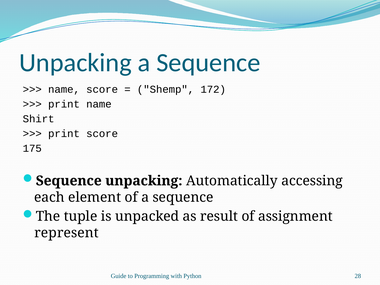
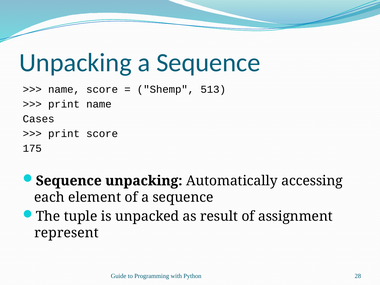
172: 172 -> 513
Shirt: Shirt -> Cases
